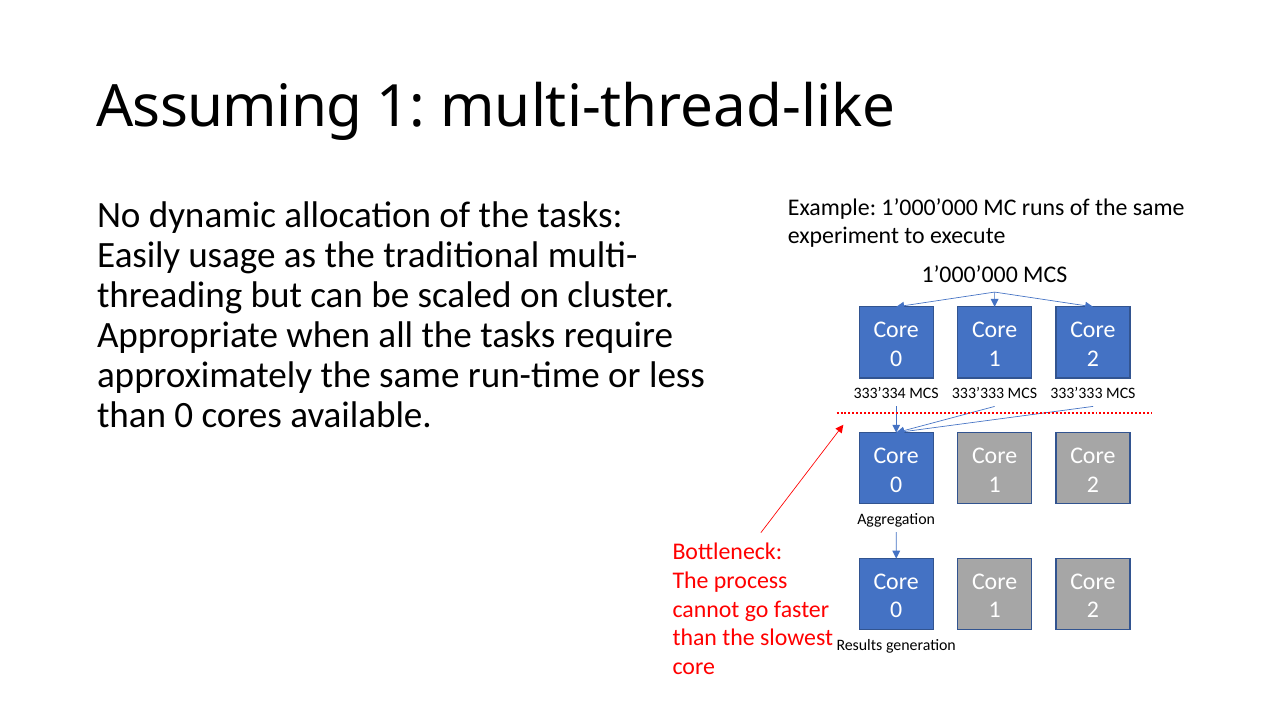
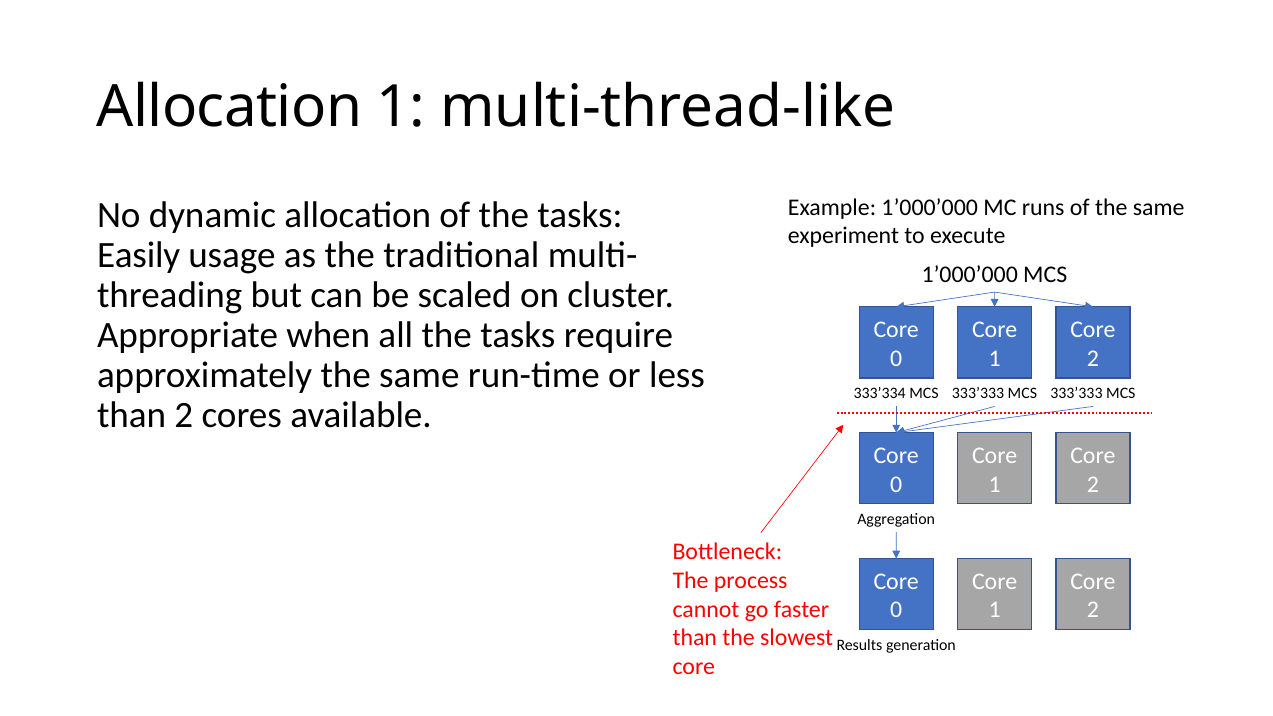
Assuming at (229, 107): Assuming -> Allocation
than 0: 0 -> 2
